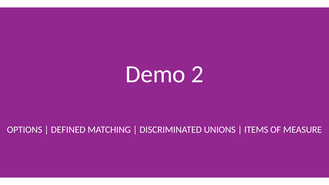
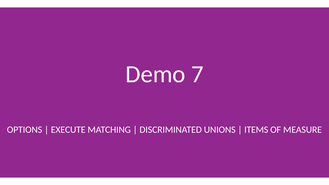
2: 2 -> 7
DEFINED: DEFINED -> EXECUTE
